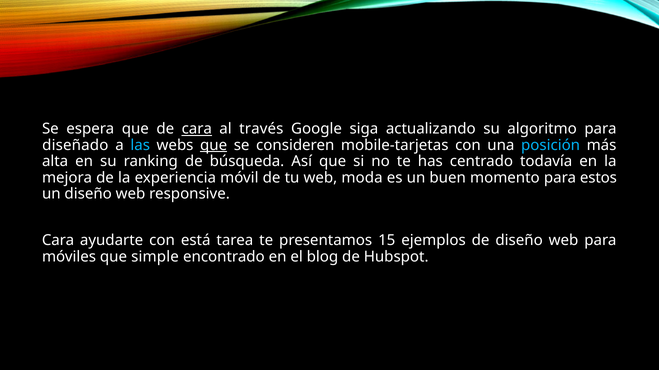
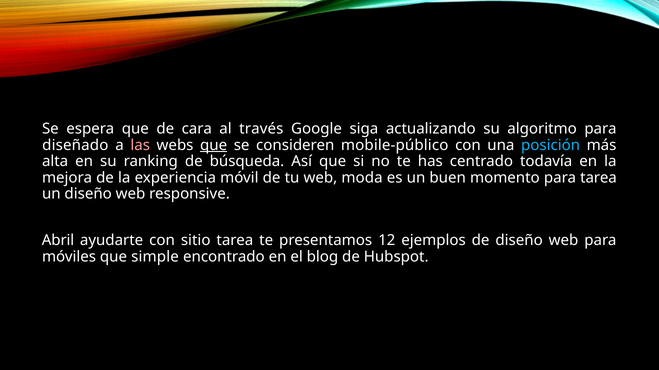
cara at (197, 129) underline: present -> none
las colour: light blue -> pink
mobile-tarjetas: mobile-tarjetas -> mobile-público
para estos: estos -> tarea
Cara at (58, 241): Cara -> Abril
está: está -> sitio
15: 15 -> 12
